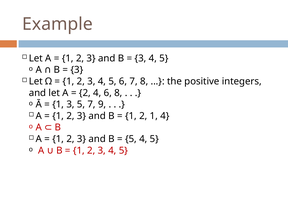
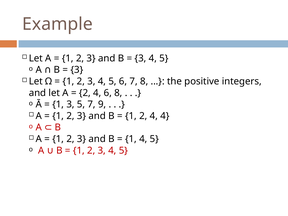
1 2 1: 1 -> 4
5 at (131, 139): 5 -> 1
